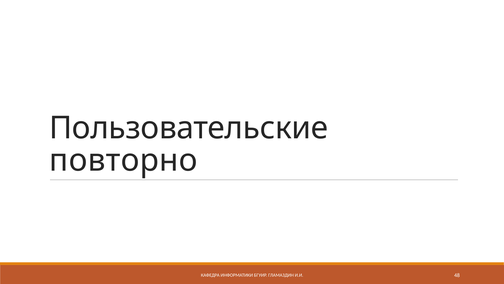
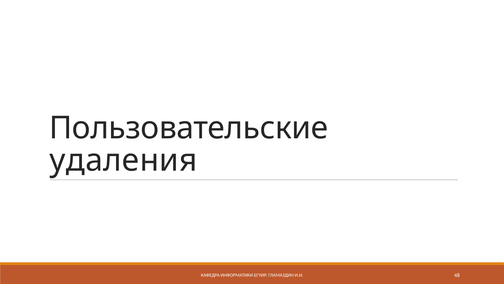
повторно: повторно -> удаления
